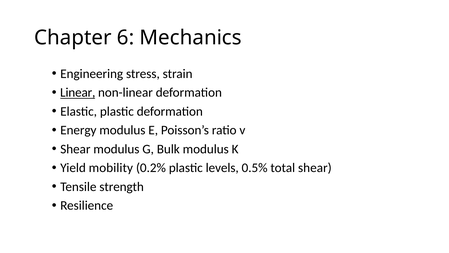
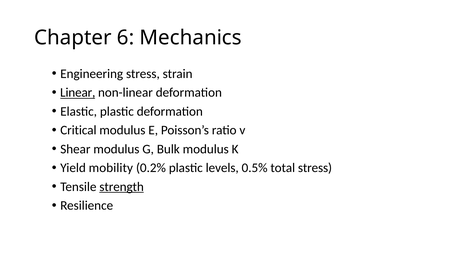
Energy: Energy -> Critical
total shear: shear -> stress
strength underline: none -> present
